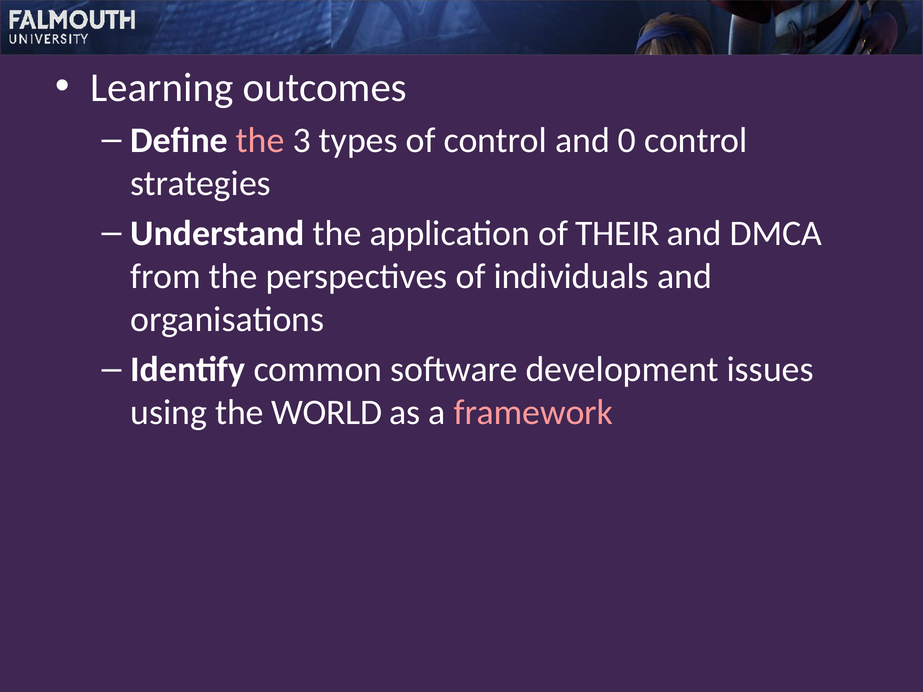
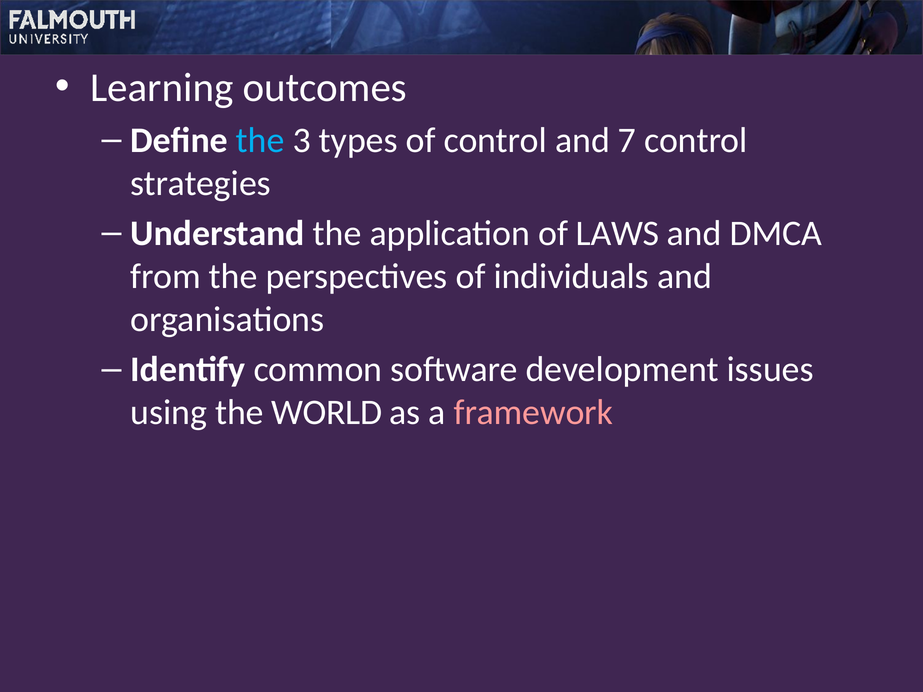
the at (260, 140) colour: pink -> light blue
0: 0 -> 7
THEIR: THEIR -> LAWS
